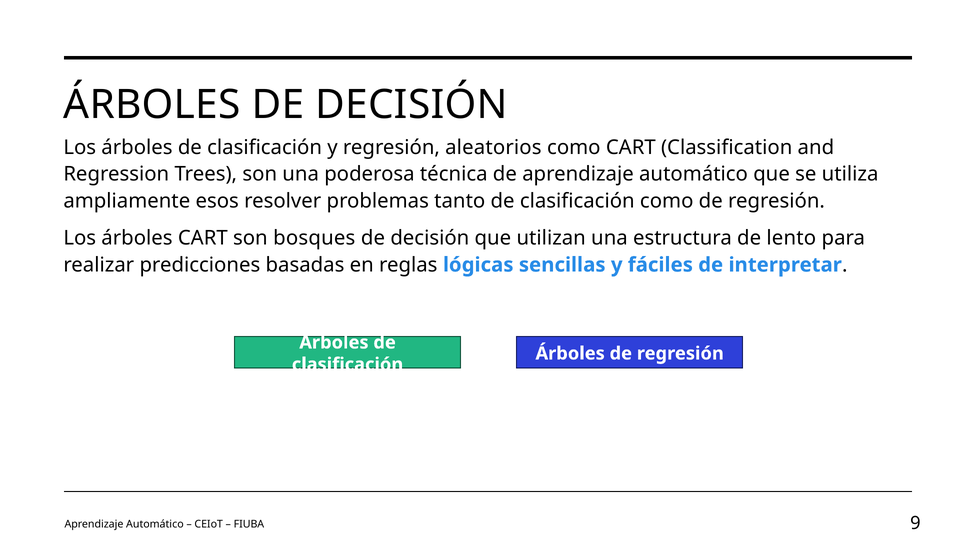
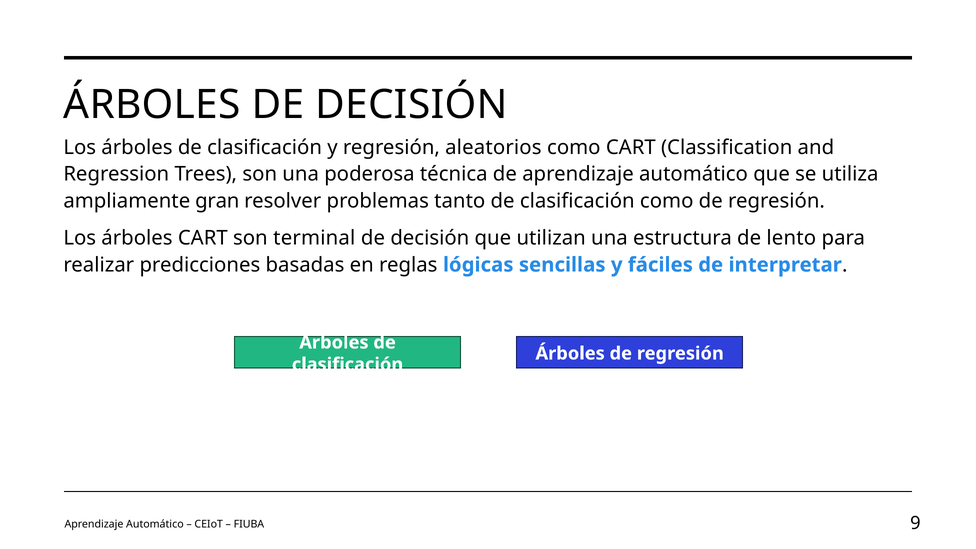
esos: esos -> gran
bosques: bosques -> terminal
